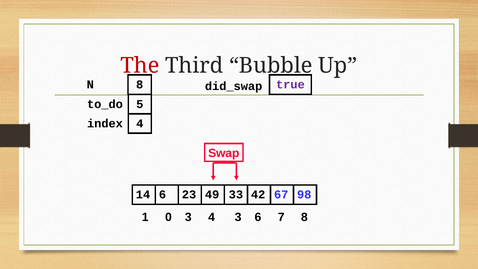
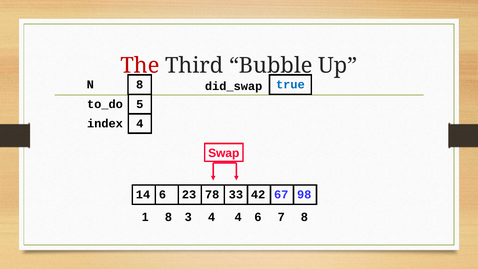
true colour: purple -> blue
49: 49 -> 78
1 0: 0 -> 8
4 3: 3 -> 4
